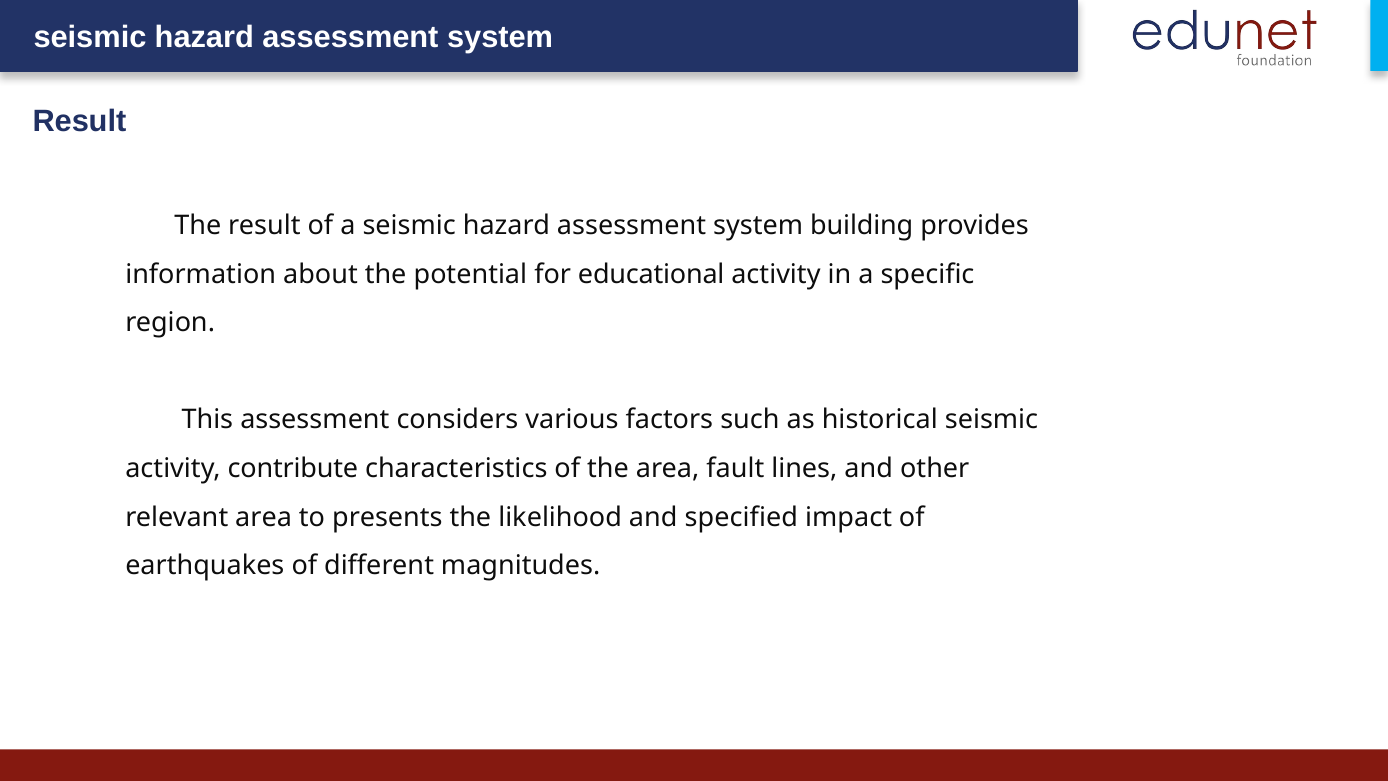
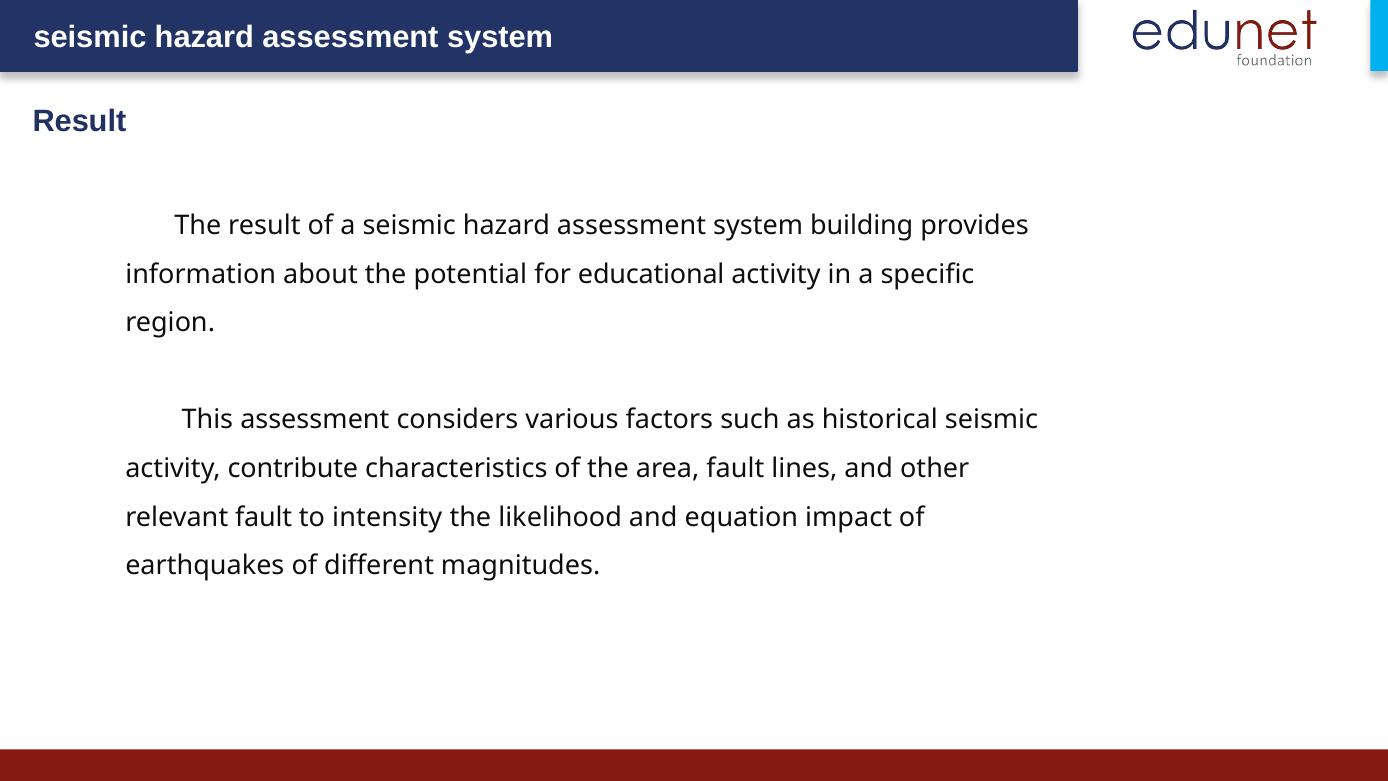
relevant area: area -> fault
presents: presents -> intensity
specified: specified -> equation
